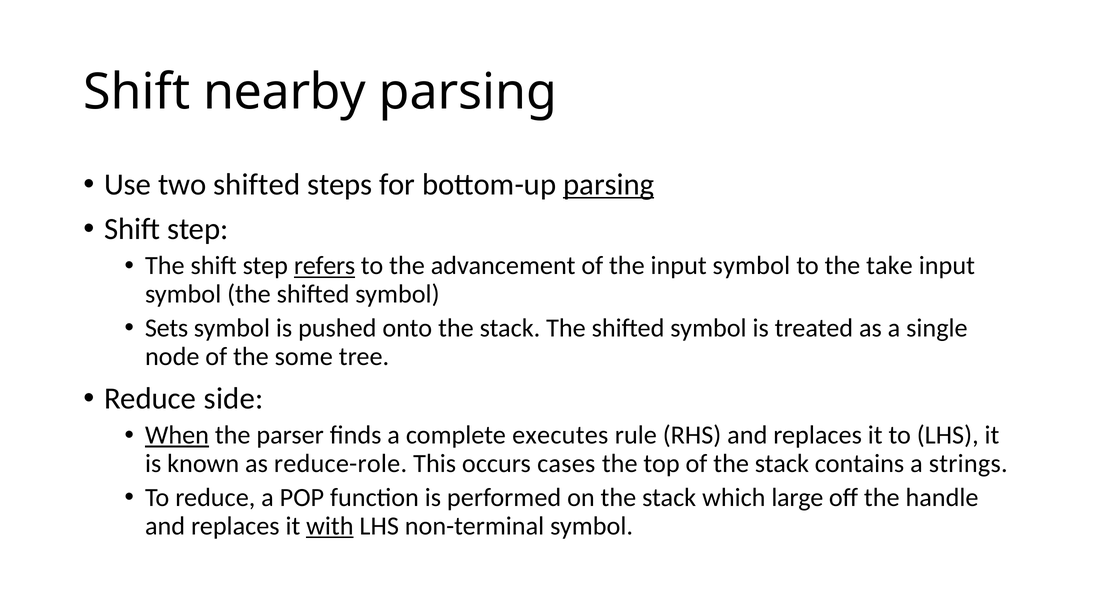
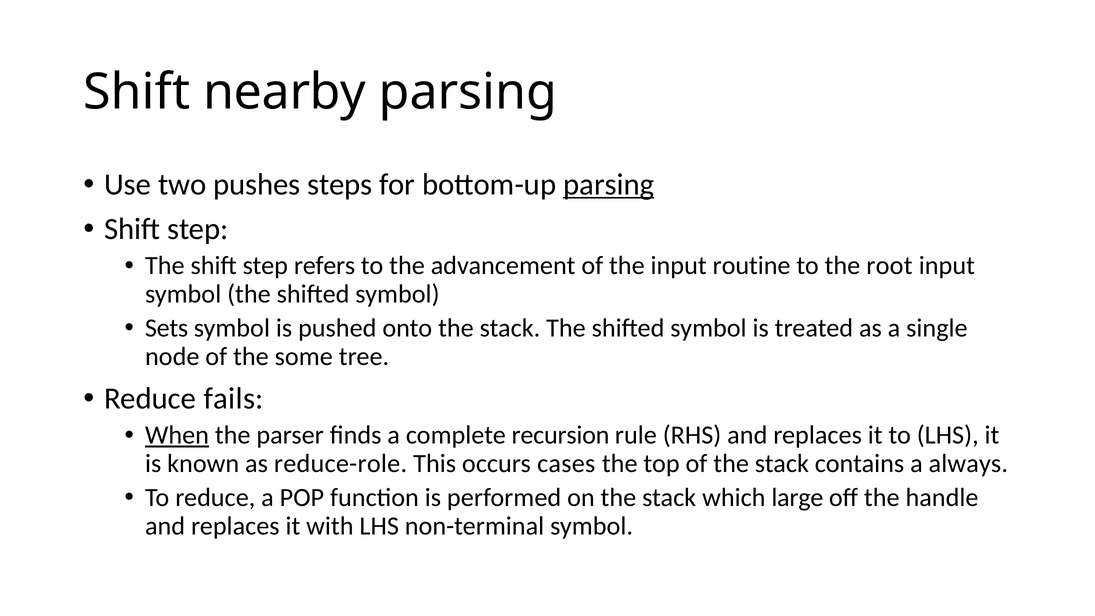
two shifted: shifted -> pushes
refers underline: present -> none
the input symbol: symbol -> routine
take: take -> root
side: side -> fails
executes: executes -> recursion
strings: strings -> always
with underline: present -> none
